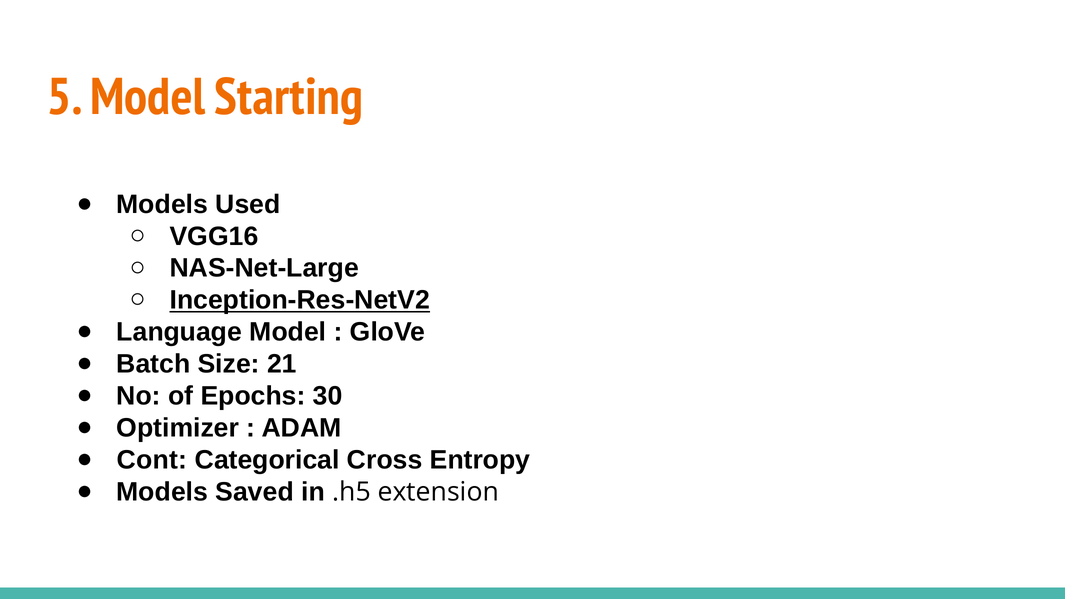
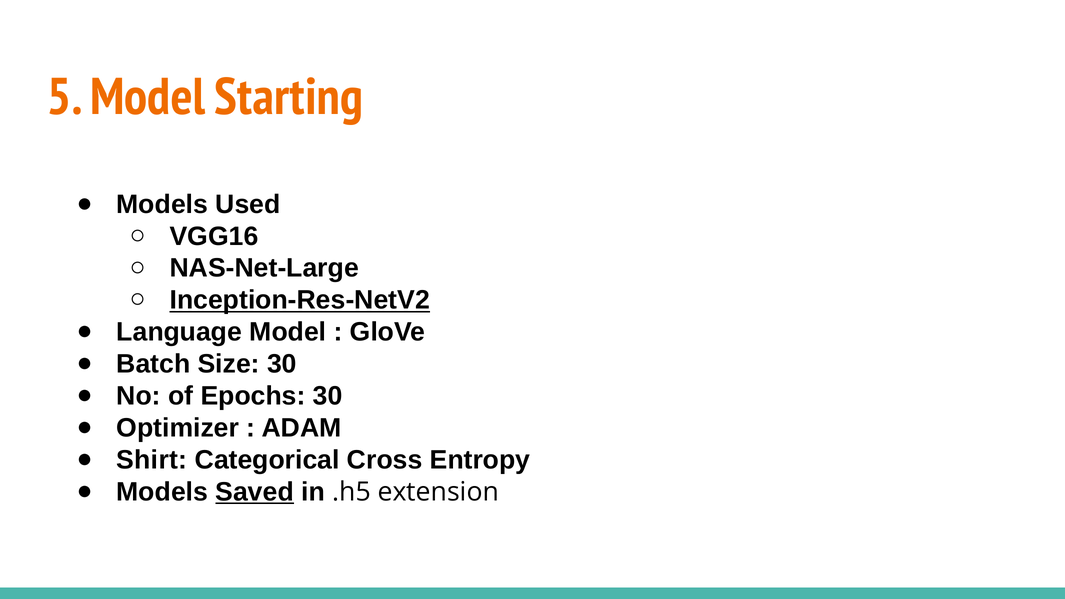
Size 21: 21 -> 30
Cont: Cont -> Shirt
Saved underline: none -> present
